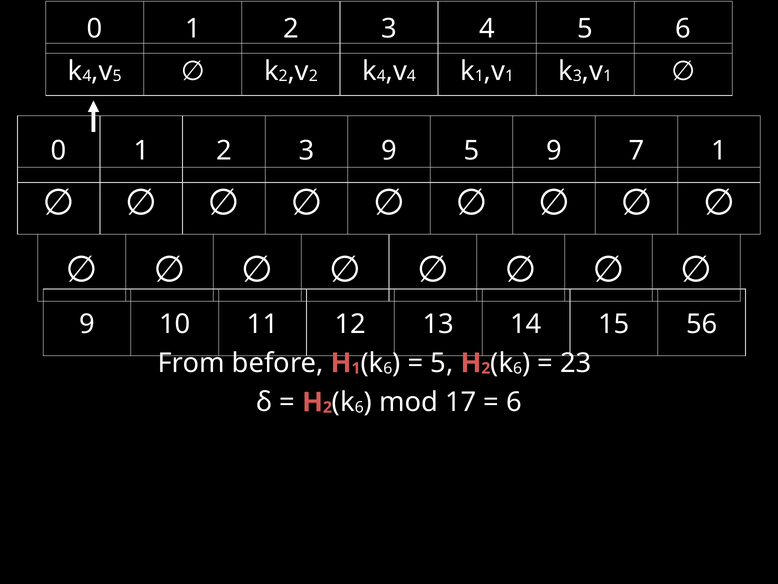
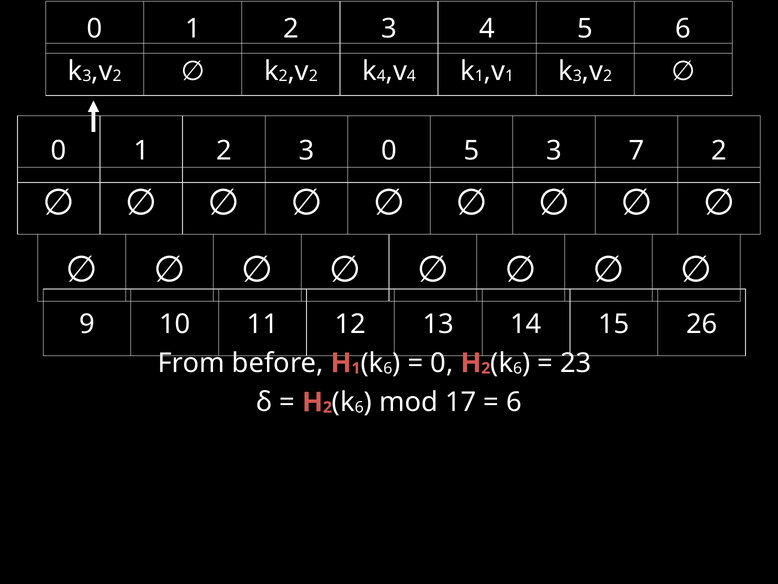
4 at (87, 76): 4 -> 3
5 at (117, 76): 5 -> 2
1 at (608, 76): 1 -> 2
3 9: 9 -> 0
5 9: 9 -> 3
7 1: 1 -> 2
56: 56 -> 26
5 at (442, 363): 5 -> 0
